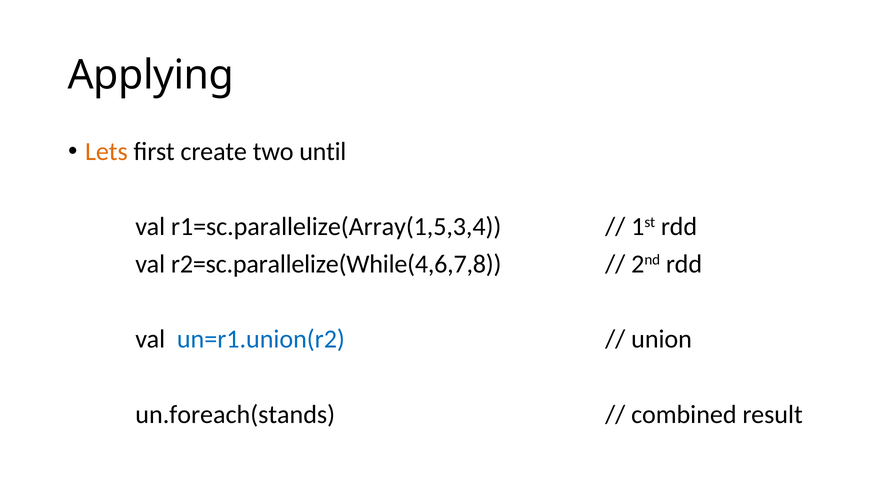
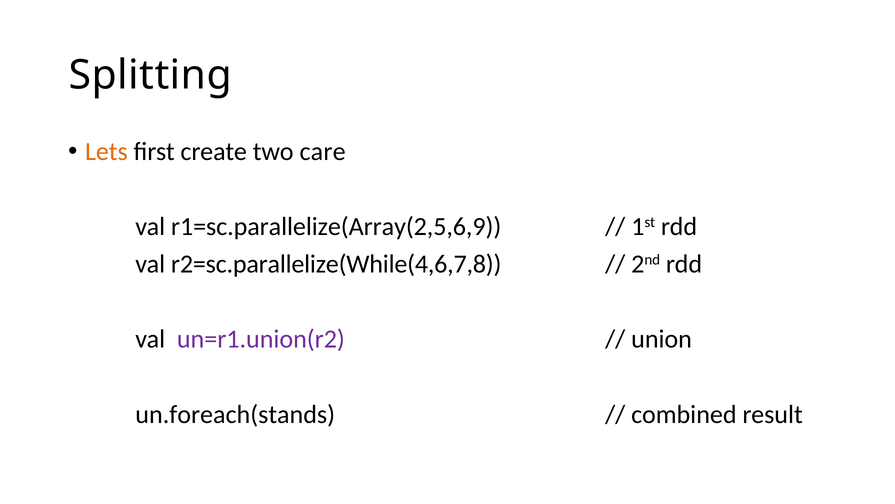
Applying: Applying -> Splitting
until: until -> care
r1=sc.parallelize(Array(1,5,3,4: r1=sc.parallelize(Array(1,5,3,4 -> r1=sc.parallelize(Array(2,5,6,9
un=r1.union(r2 colour: blue -> purple
